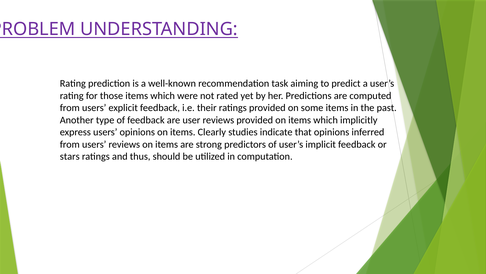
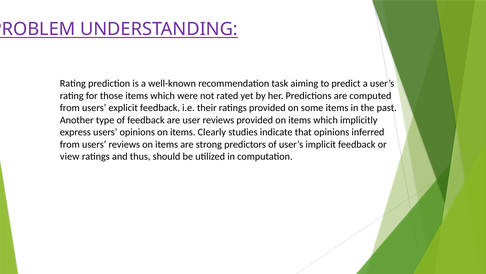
stars: stars -> view
